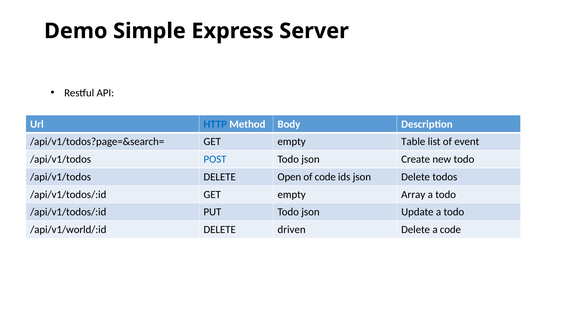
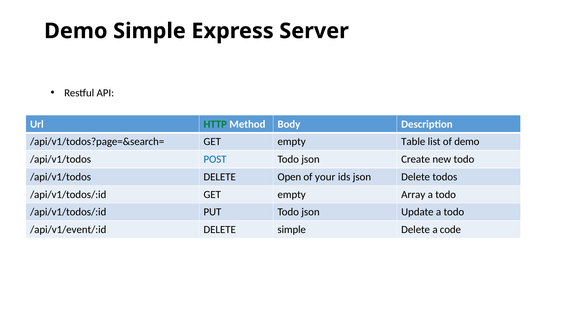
HTTP colour: blue -> green
of event: event -> demo
of code: code -> your
/api/v1/world/:id: /api/v1/world/:id -> /api/v1/event/:id
DELETE driven: driven -> simple
